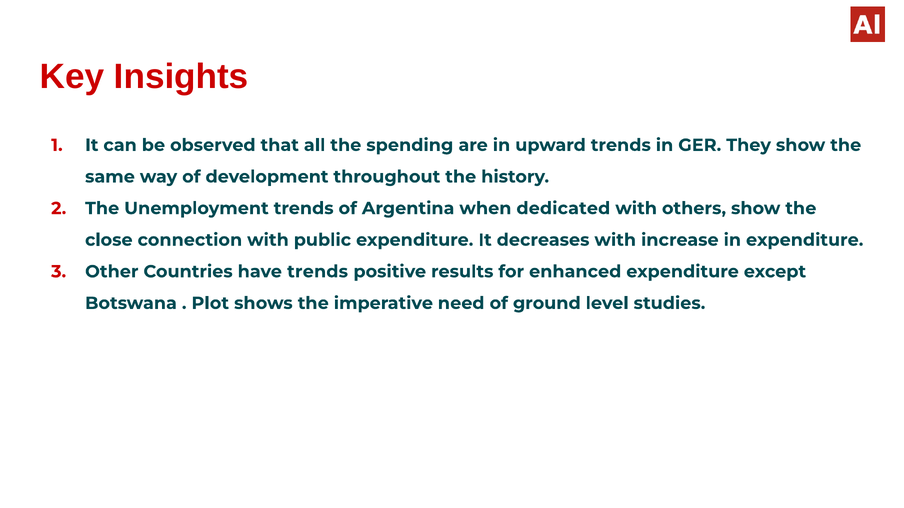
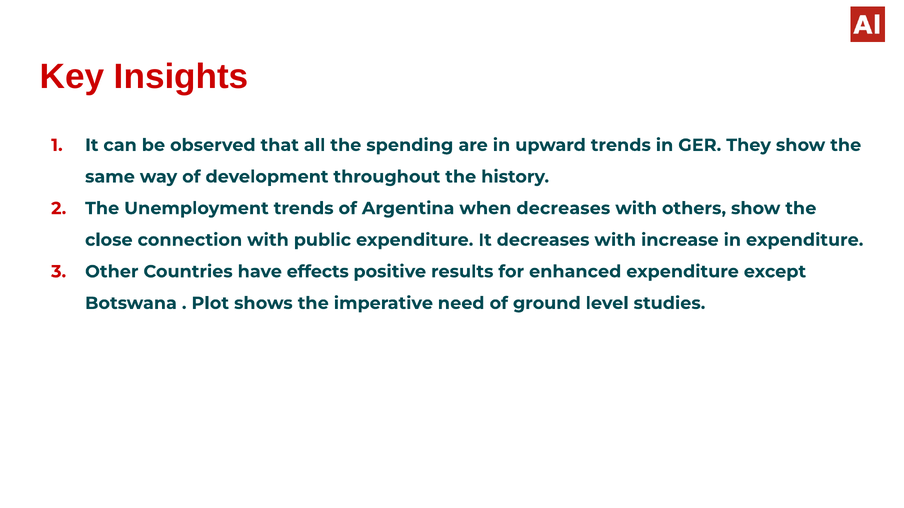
when dedicated: dedicated -> decreases
have trends: trends -> effects
